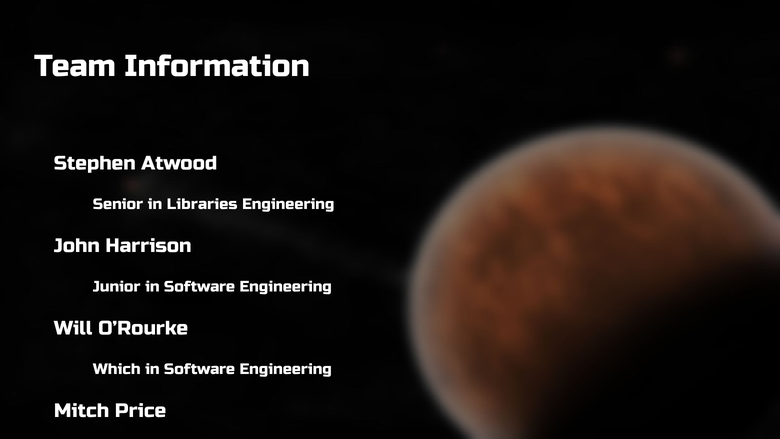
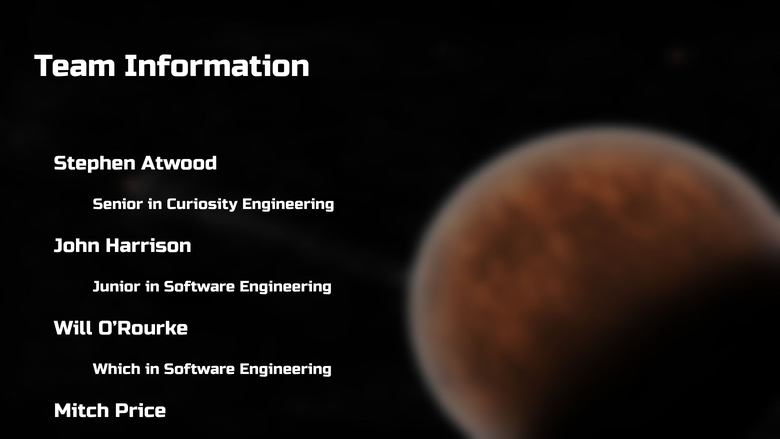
Libraries: Libraries -> Curiosity
